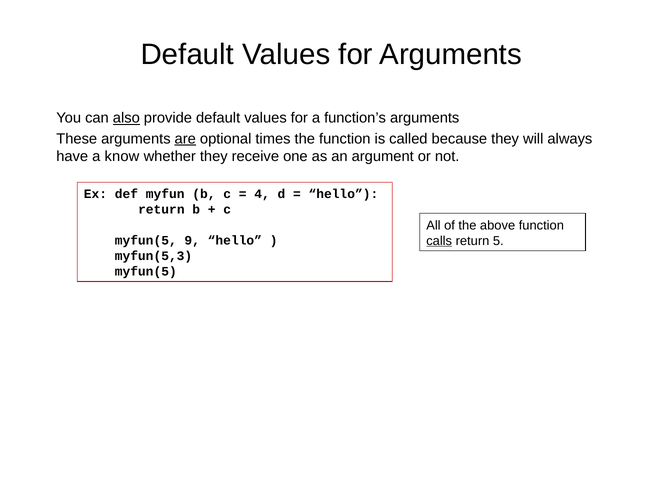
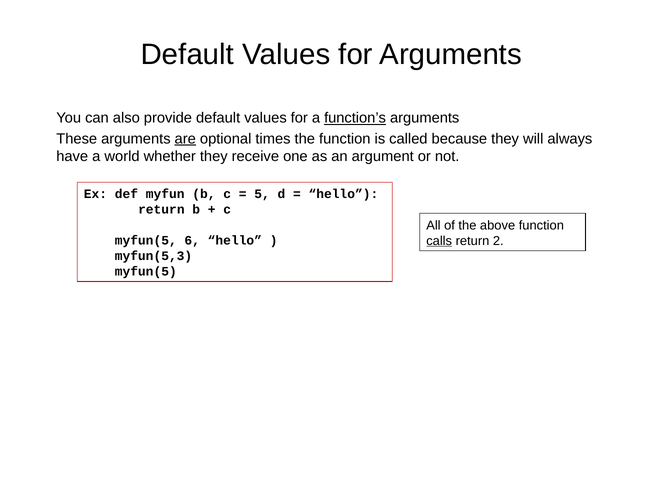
also underline: present -> none
function’s underline: none -> present
know: know -> world
4: 4 -> 5
5: 5 -> 2
9: 9 -> 6
